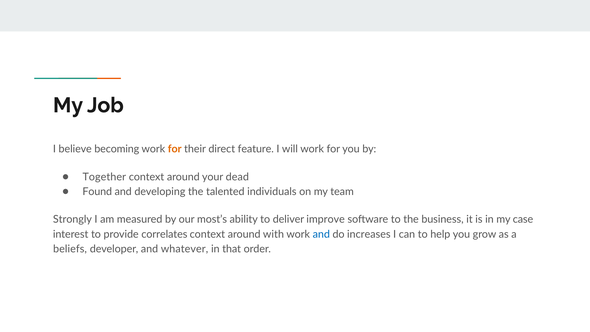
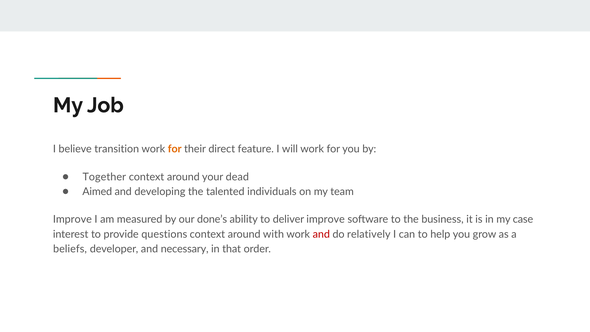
becoming: becoming -> transition
Found: Found -> Aimed
Strongly at (72, 219): Strongly -> Improve
most’s: most’s -> done’s
correlates: correlates -> questions
and at (321, 234) colour: blue -> red
increases: increases -> relatively
whatever: whatever -> necessary
